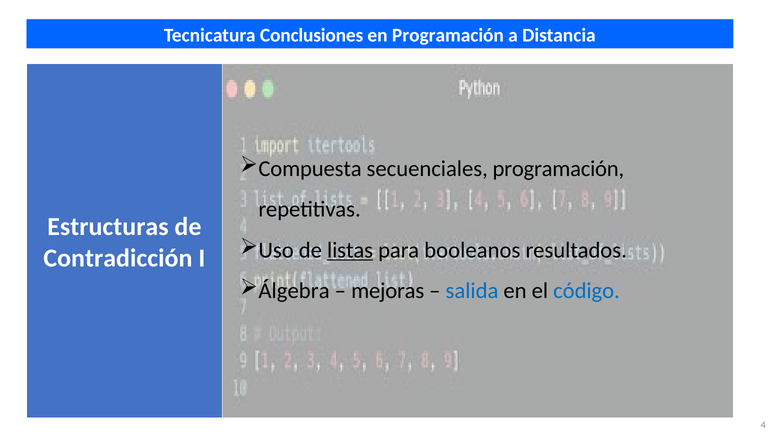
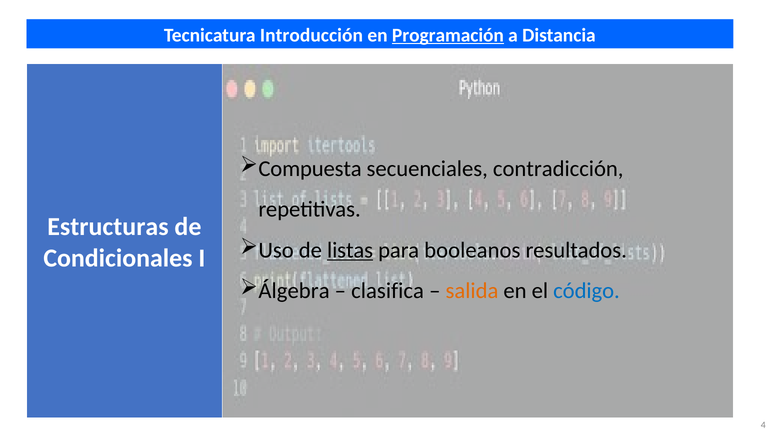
Conclusiones: Conclusiones -> Introducción
Programación at (448, 35) underline: none -> present
secuenciales programación: programación -> contradicción
Contradicción: Contradicción -> Condicionales
mejoras: mejoras -> clasifica
salida colour: blue -> orange
